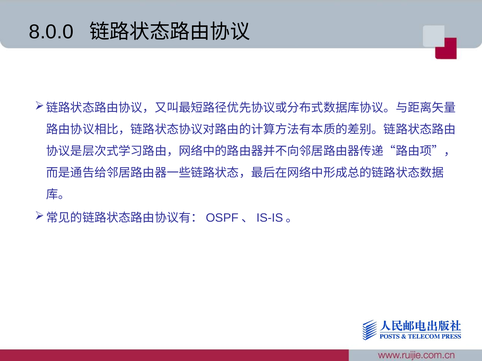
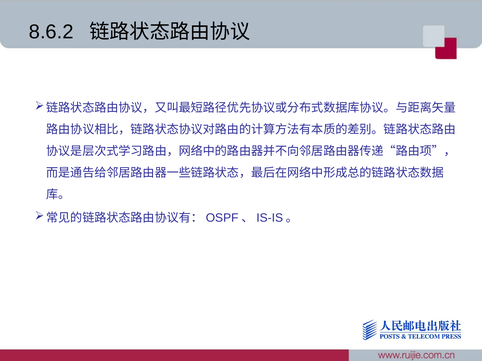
8.0.0: 8.0.0 -> 8.6.2
